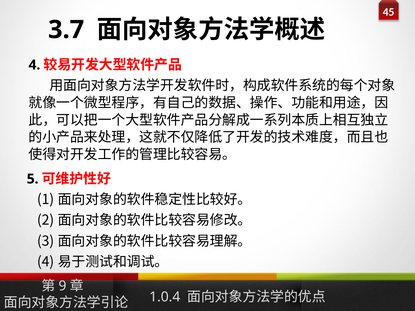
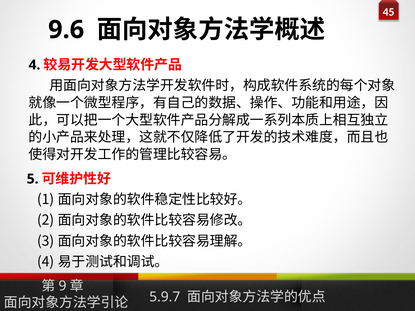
3.7: 3.7 -> 9.6
1.0.4: 1.0.4 -> 5.9.7
